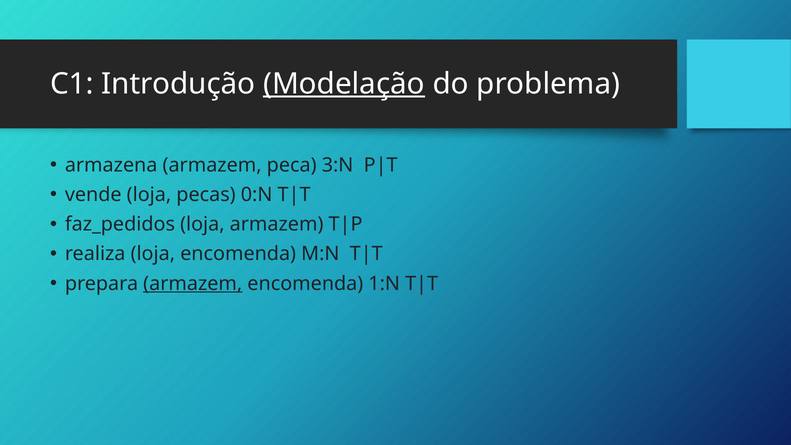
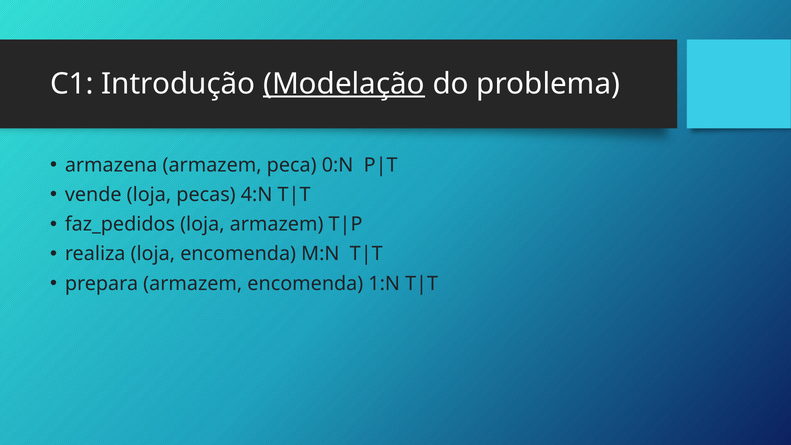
3:N: 3:N -> 0:N
0:N: 0:N -> 4:N
armazem at (193, 284) underline: present -> none
